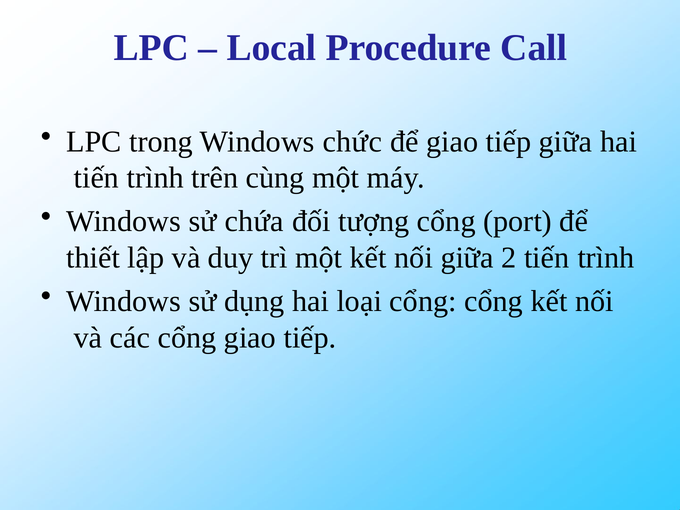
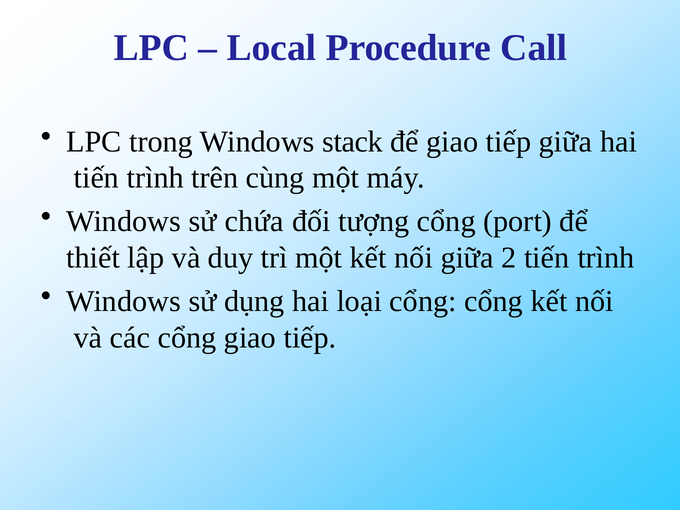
chức: chức -> stack
